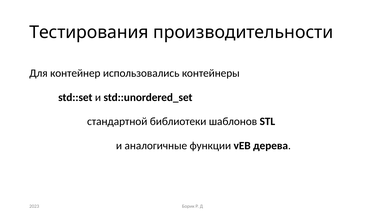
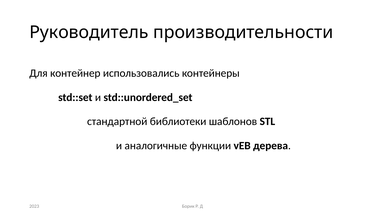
Тестирования: Тестирования -> Руководитель
